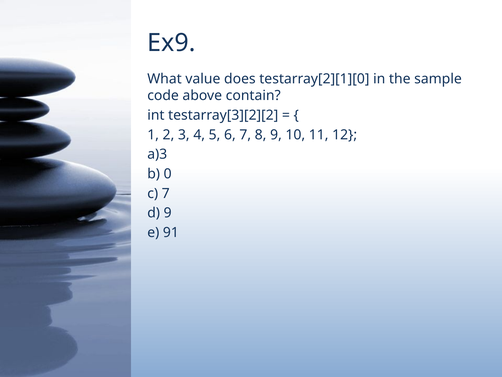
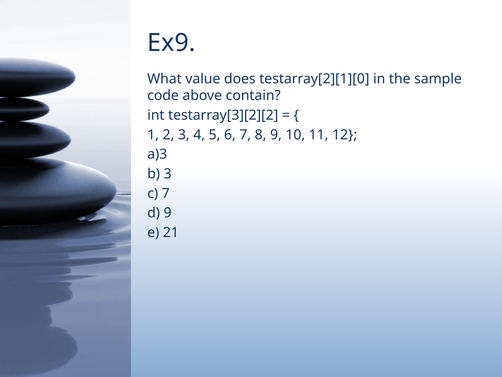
b 0: 0 -> 3
91: 91 -> 21
